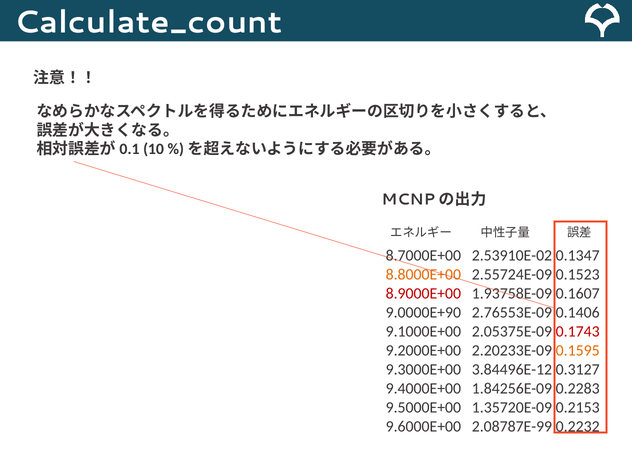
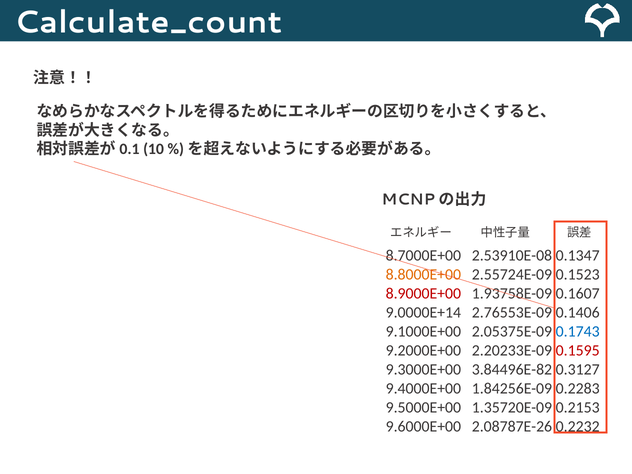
2.53910E-02: 2.53910E-02 -> 2.53910E-08
9.0000E+90: 9.0000E+90 -> 9.0000E+14
0.1743 colour: red -> blue
0.1595 colour: orange -> red
3.84496E-12: 3.84496E-12 -> 3.84496E-82
2.08787E-99: 2.08787E-99 -> 2.08787E-26
